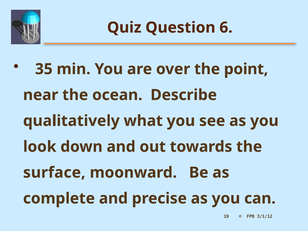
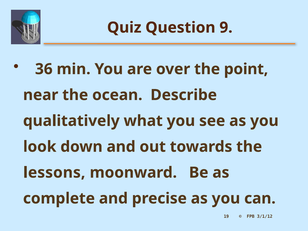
6: 6 -> 9
35: 35 -> 36
surface: surface -> lessons
